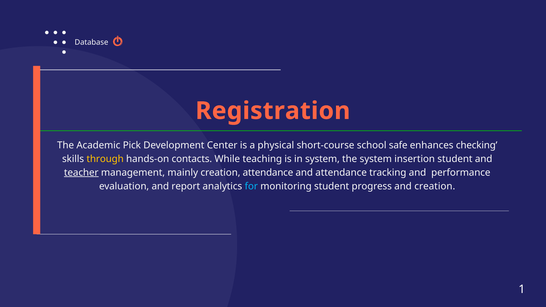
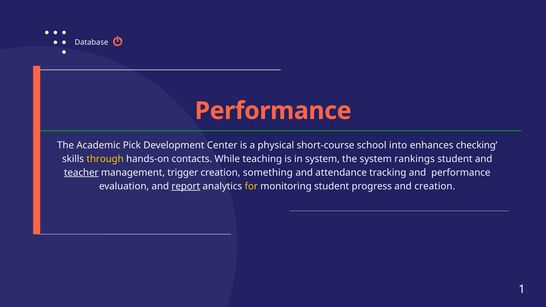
Registration at (273, 111): Registration -> Performance
safe: safe -> into
insertion: insertion -> rankings
mainly: mainly -> trigger
creation attendance: attendance -> something
report underline: none -> present
for colour: light blue -> yellow
